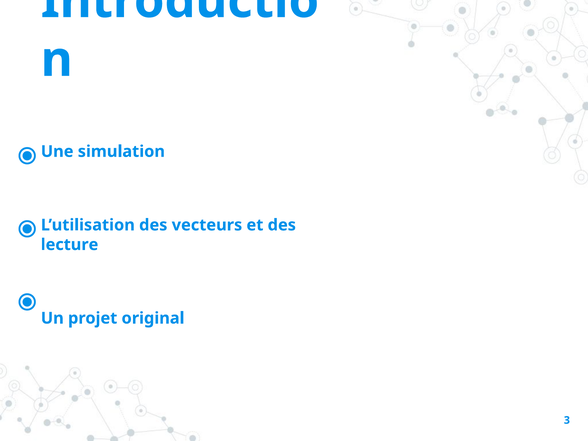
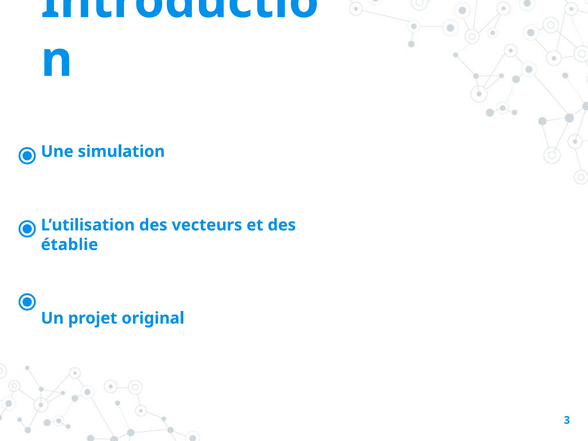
lecture: lecture -> établie
